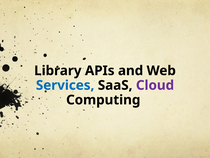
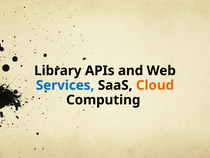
Cloud colour: purple -> orange
